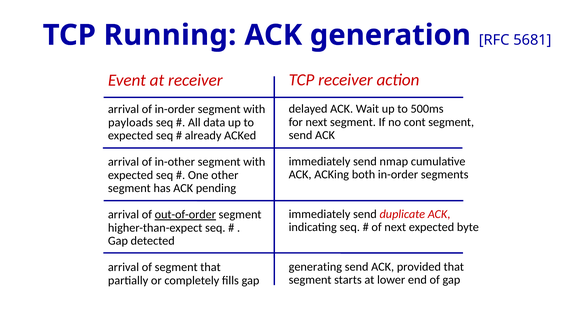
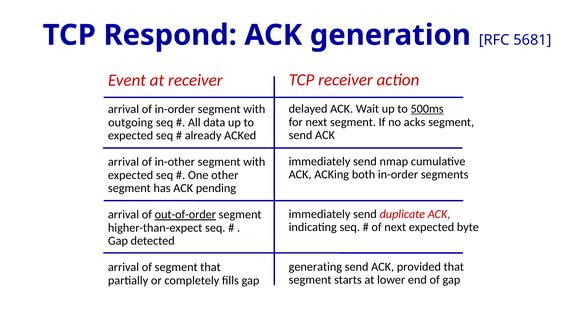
Running: Running -> Respond
500ms underline: none -> present
cont: cont -> acks
payloads: payloads -> outgoing
